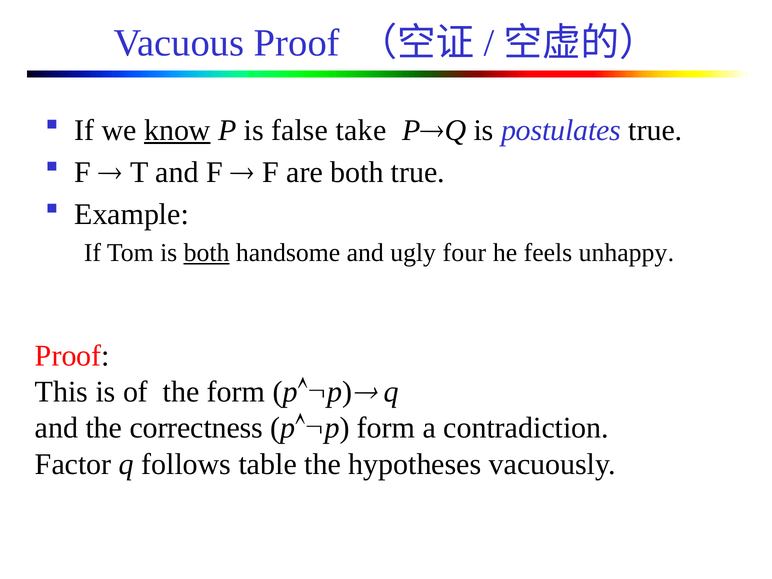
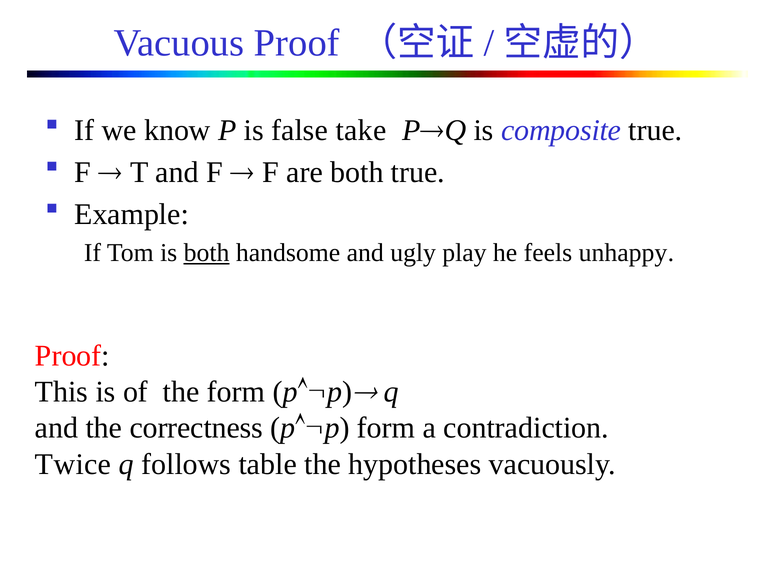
know underline: present -> none
postulates: postulates -> composite
four: four -> play
Factor: Factor -> Twice
